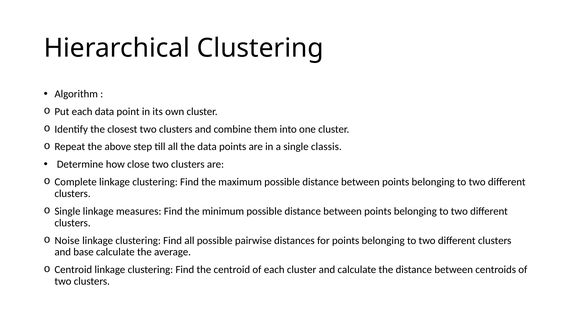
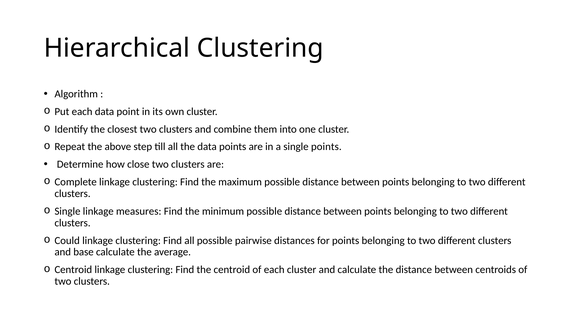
single classis: classis -> points
Noise: Noise -> Could
